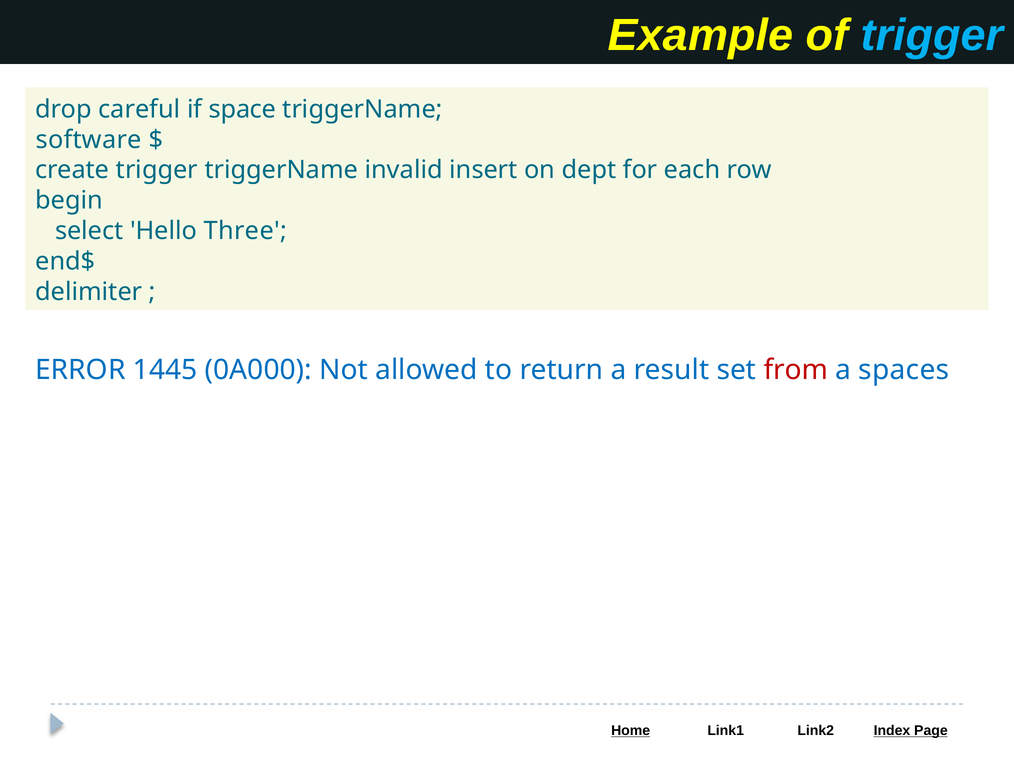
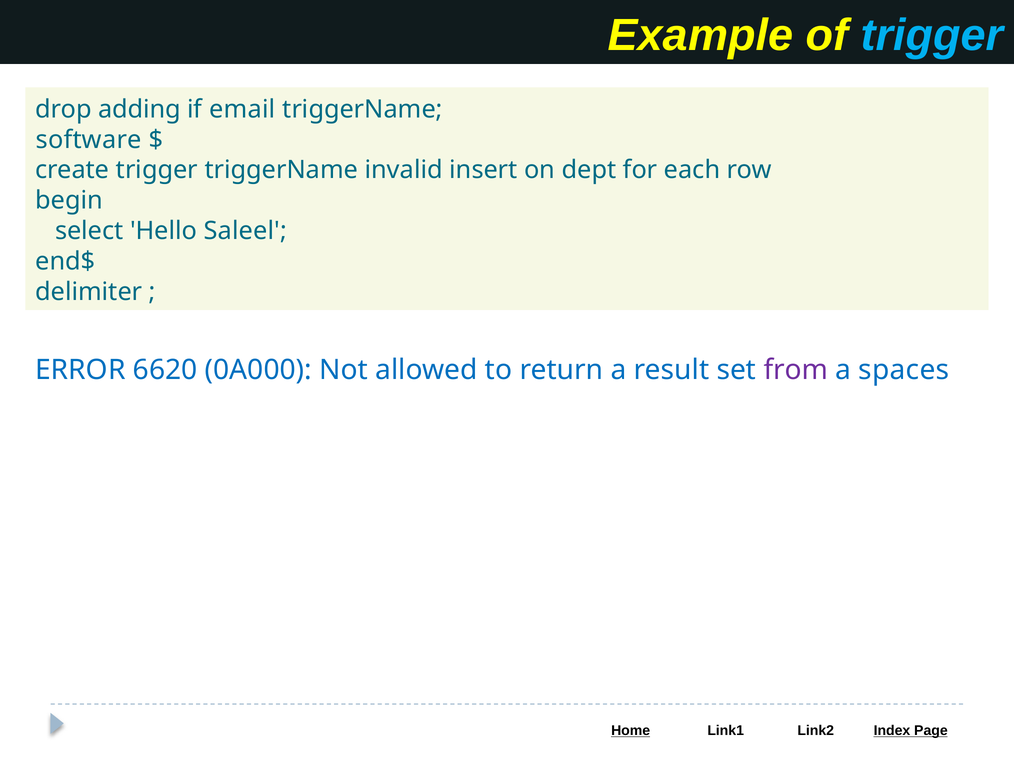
careful: careful -> adding
space: space -> email
Three: Three -> Saleel
1445: 1445 -> 6620
from colour: red -> purple
